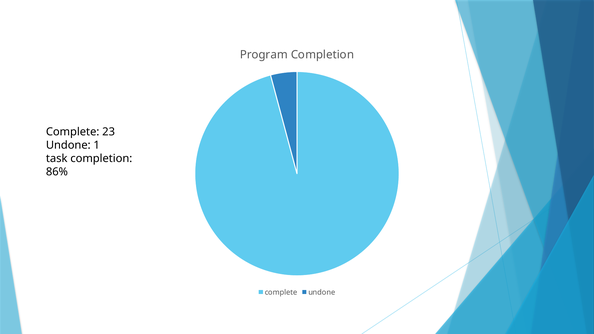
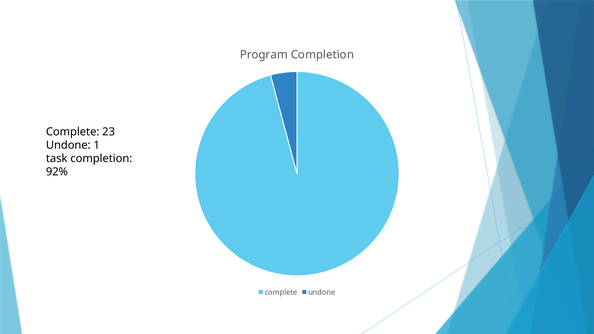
86%: 86% -> 92%
